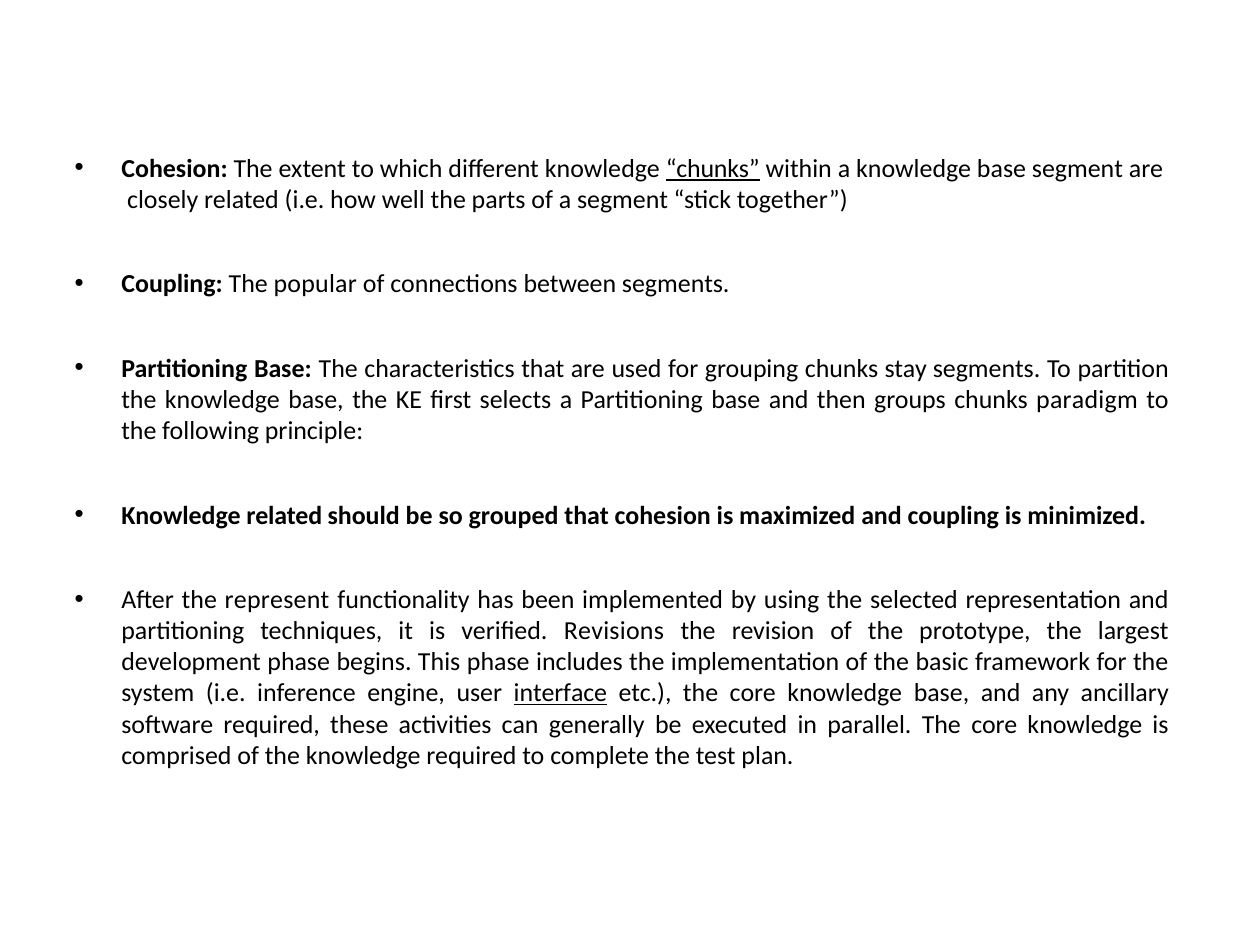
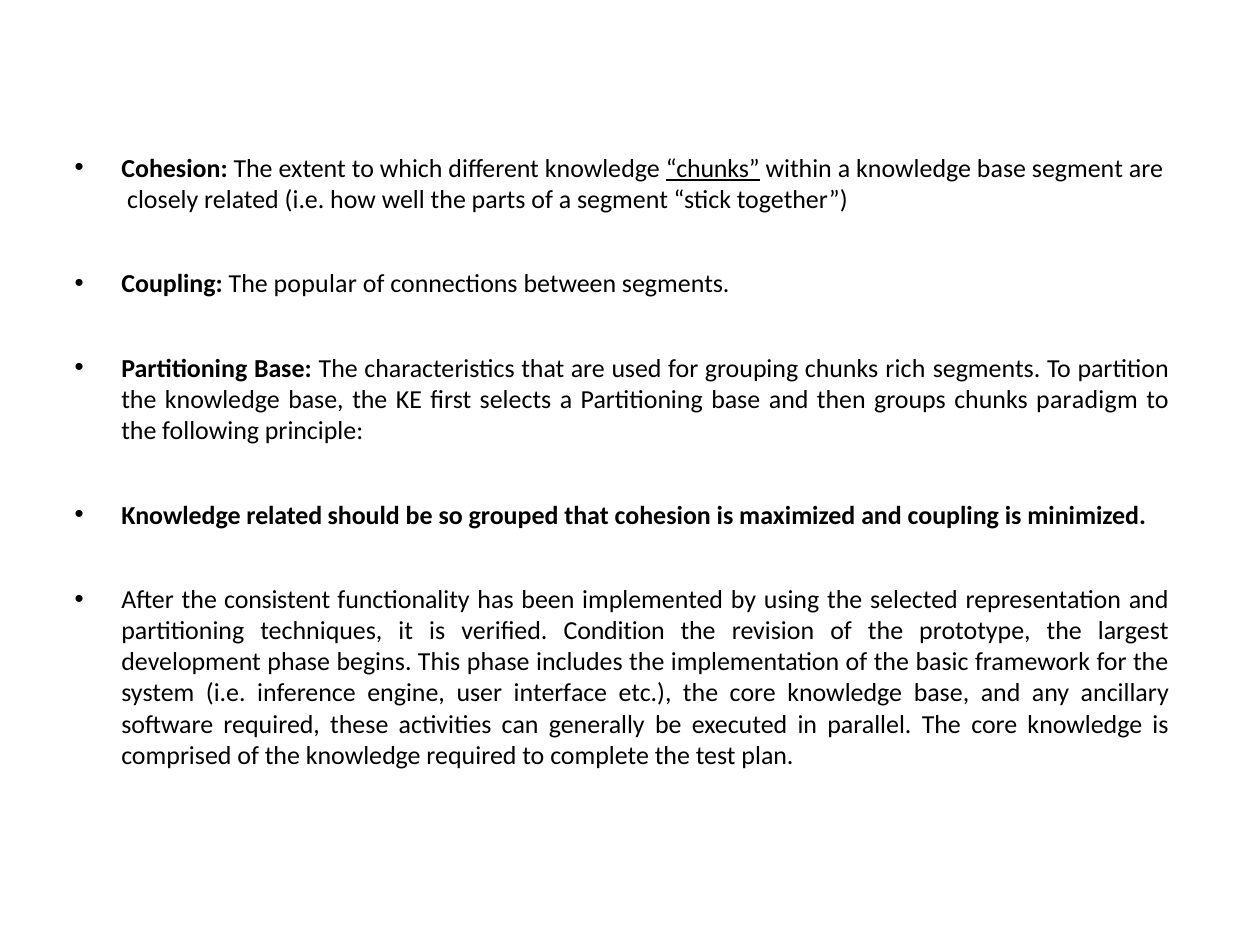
stay: stay -> rich
represent: represent -> consistent
Revisions: Revisions -> Condition
interface underline: present -> none
